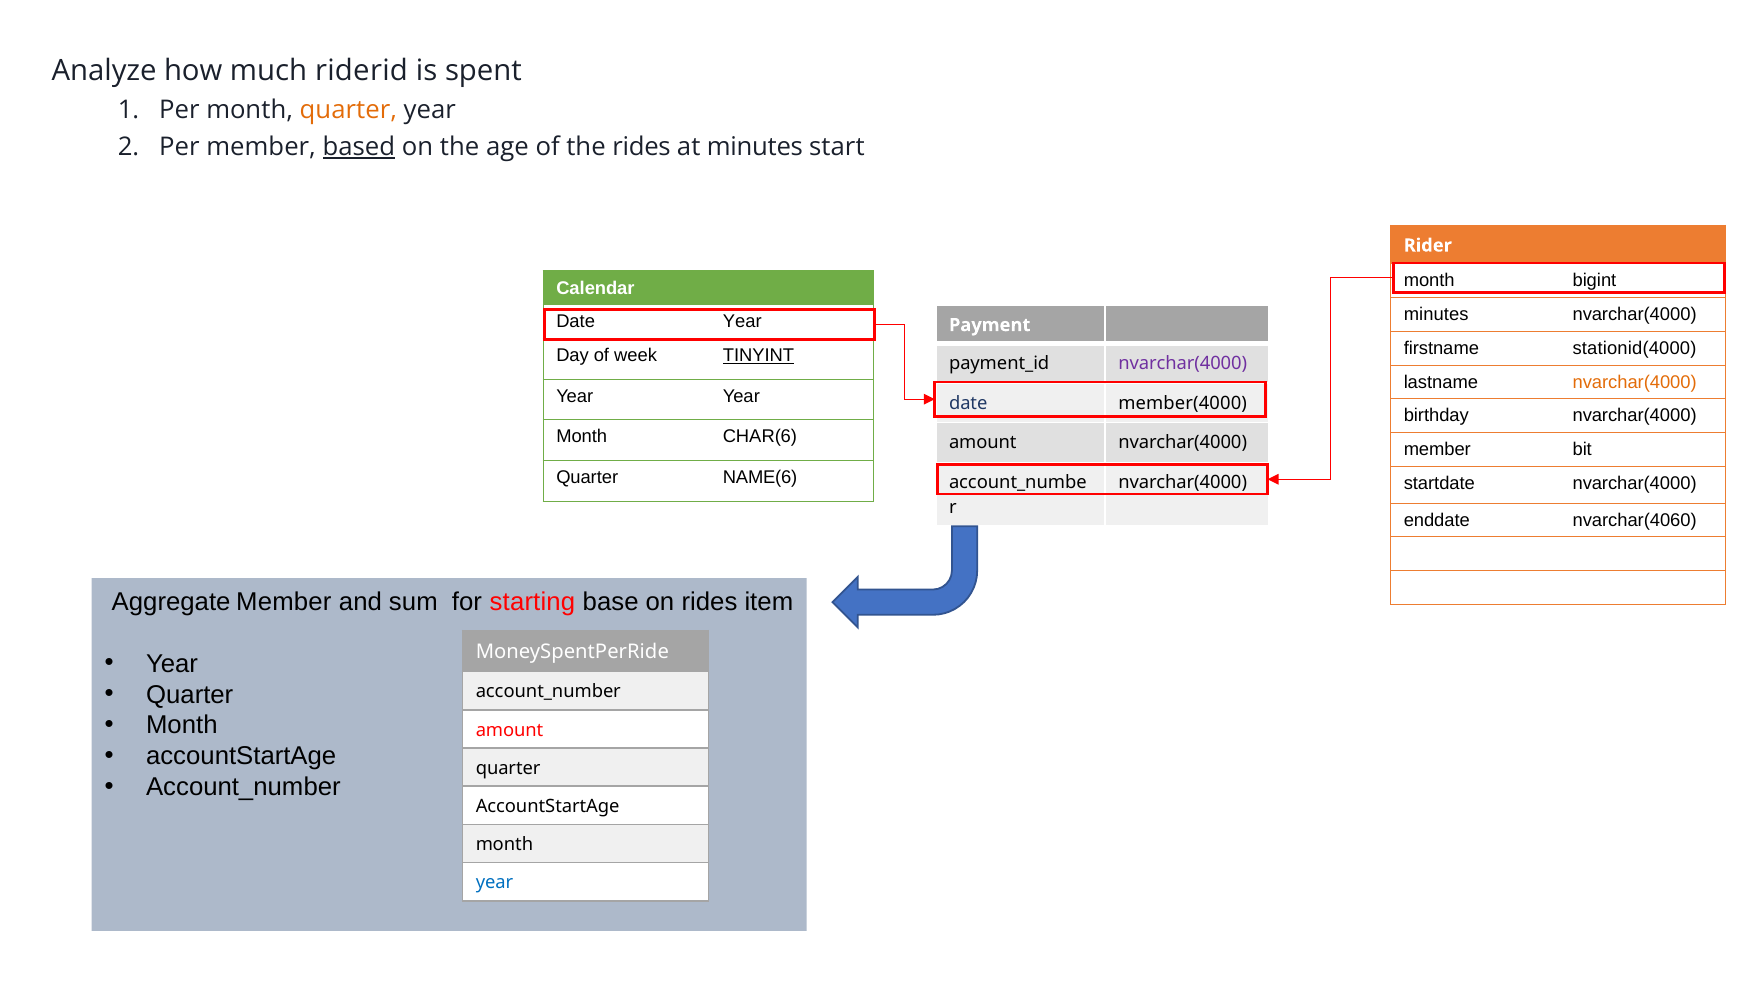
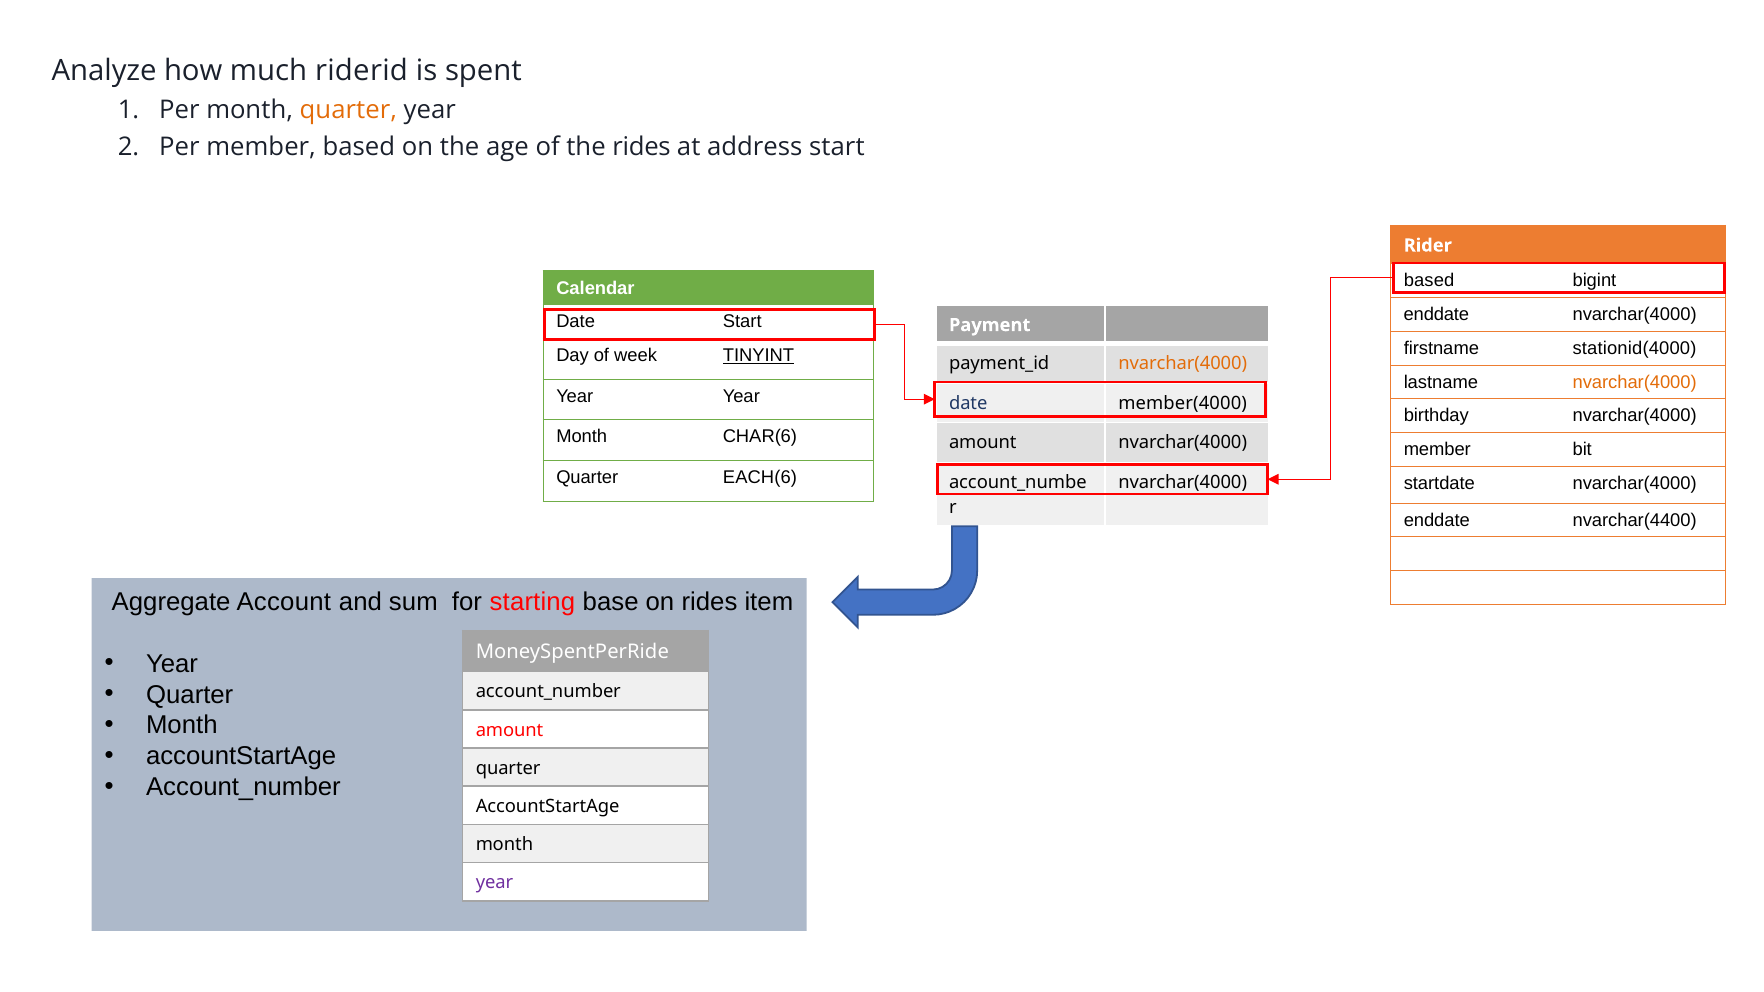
based at (359, 147) underline: present -> none
at minutes: minutes -> address
month at (1429, 281): month -> based
minutes at (1436, 315): minutes -> enddate
Date Year: Year -> Start
nvarchar(4000 at (1183, 363) colour: purple -> orange
NAME(6: NAME(6 -> EACH(6
nvarchar(4060: nvarchar(4060 -> nvarchar(4400
Aggregate Member: Member -> Account
year at (494, 883) colour: blue -> purple
